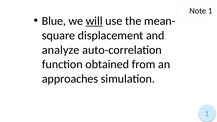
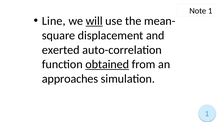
Blue: Blue -> Line
analyze: analyze -> exerted
obtained underline: none -> present
